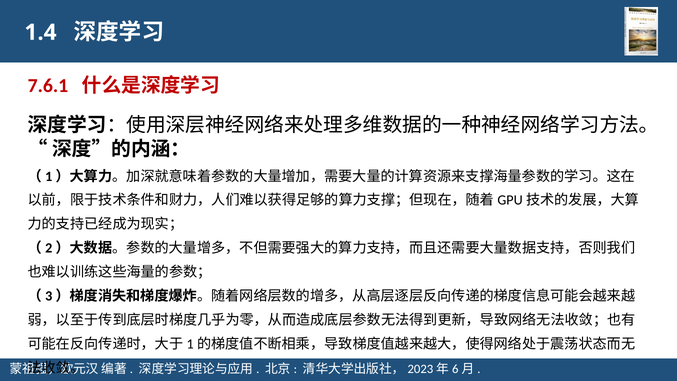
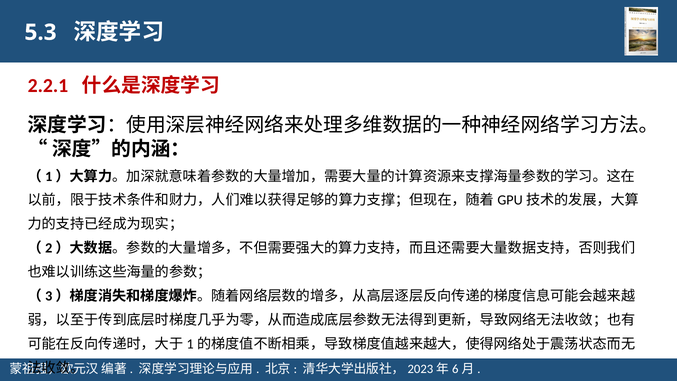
1.4: 1.4 -> 5.3
7.6.1: 7.6.1 -> 2.2.1
